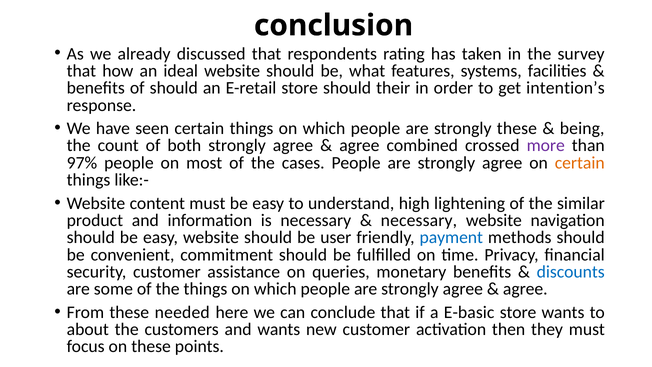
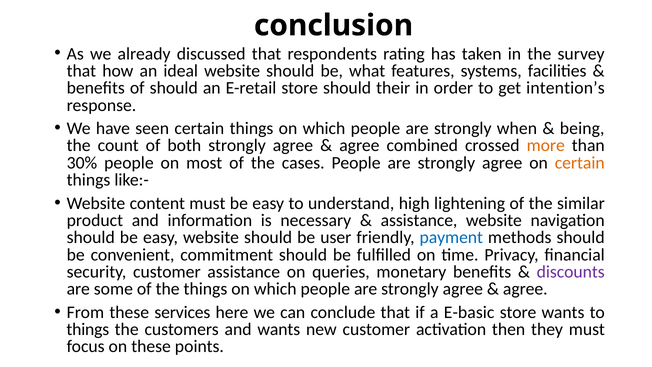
strongly these: these -> when
more colour: purple -> orange
97%: 97% -> 30%
necessary at (419, 220): necessary -> assistance
discounts colour: blue -> purple
needed: needed -> services
about at (88, 329): about -> things
